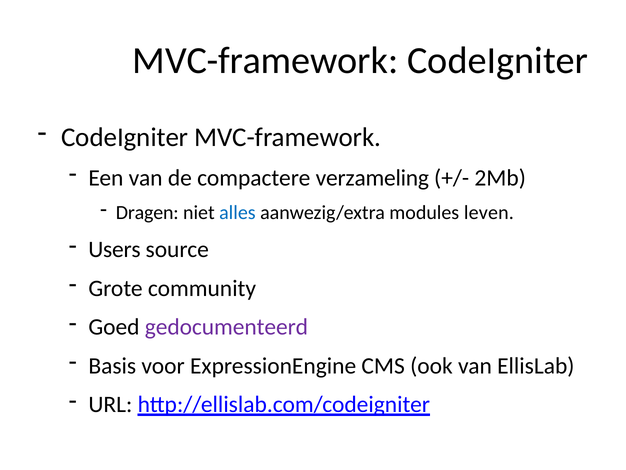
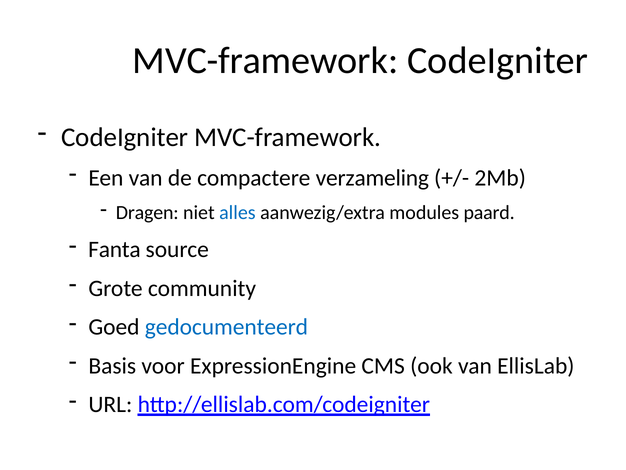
leven: leven -> paard
Users: Users -> Fanta
gedocumenteerd colour: purple -> blue
